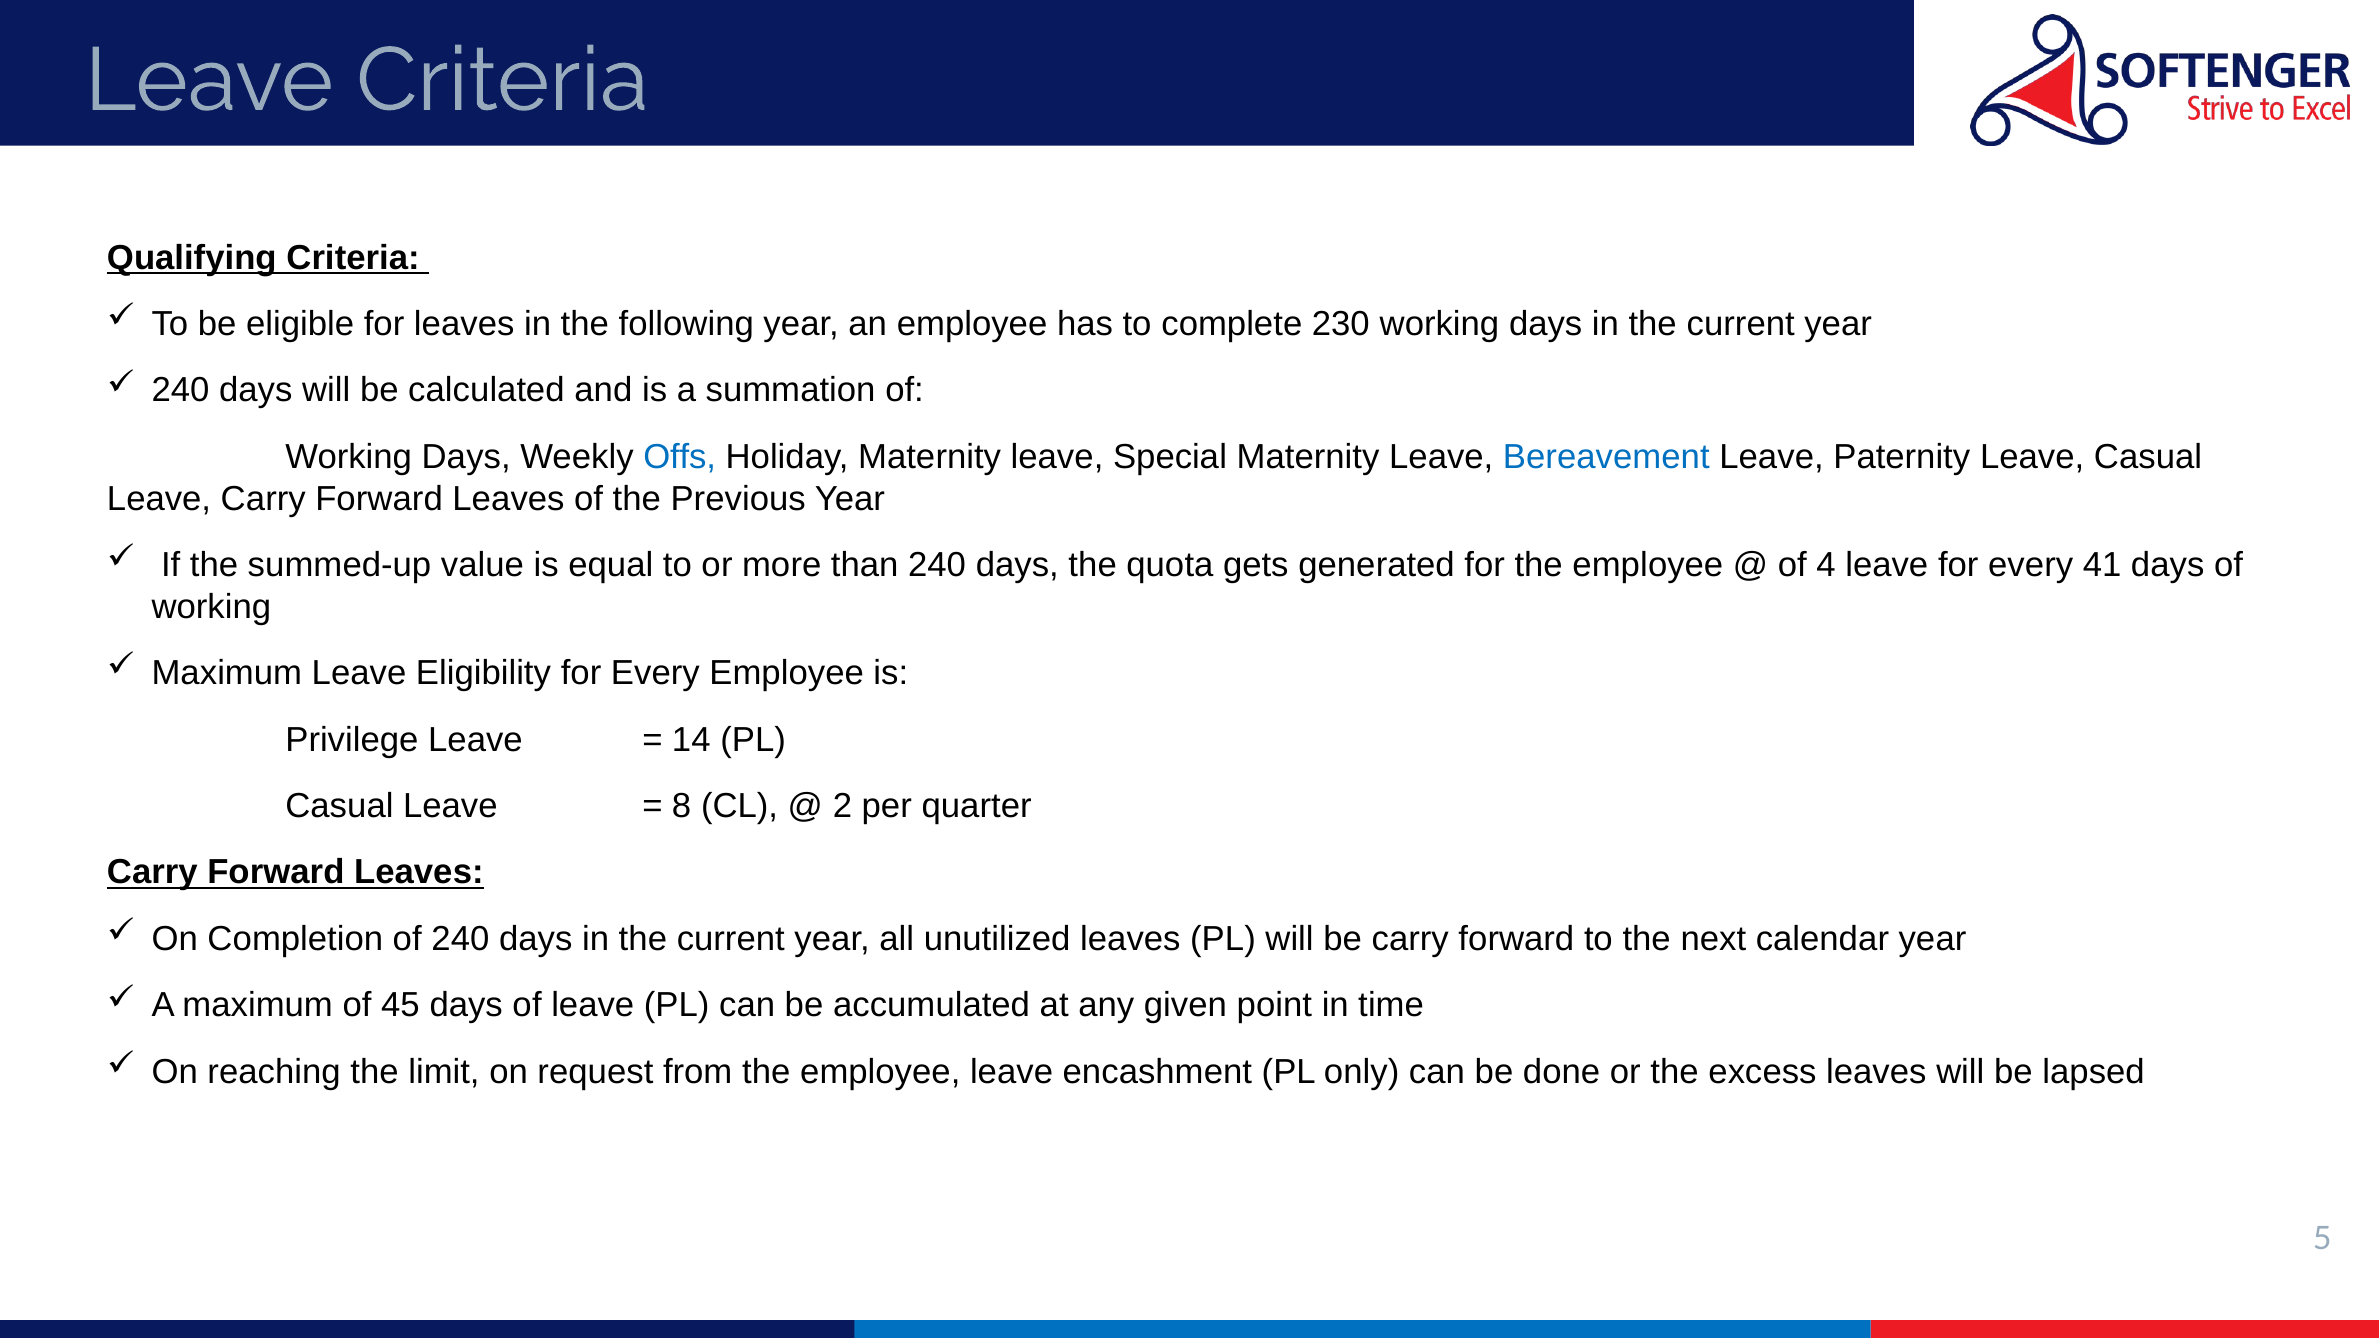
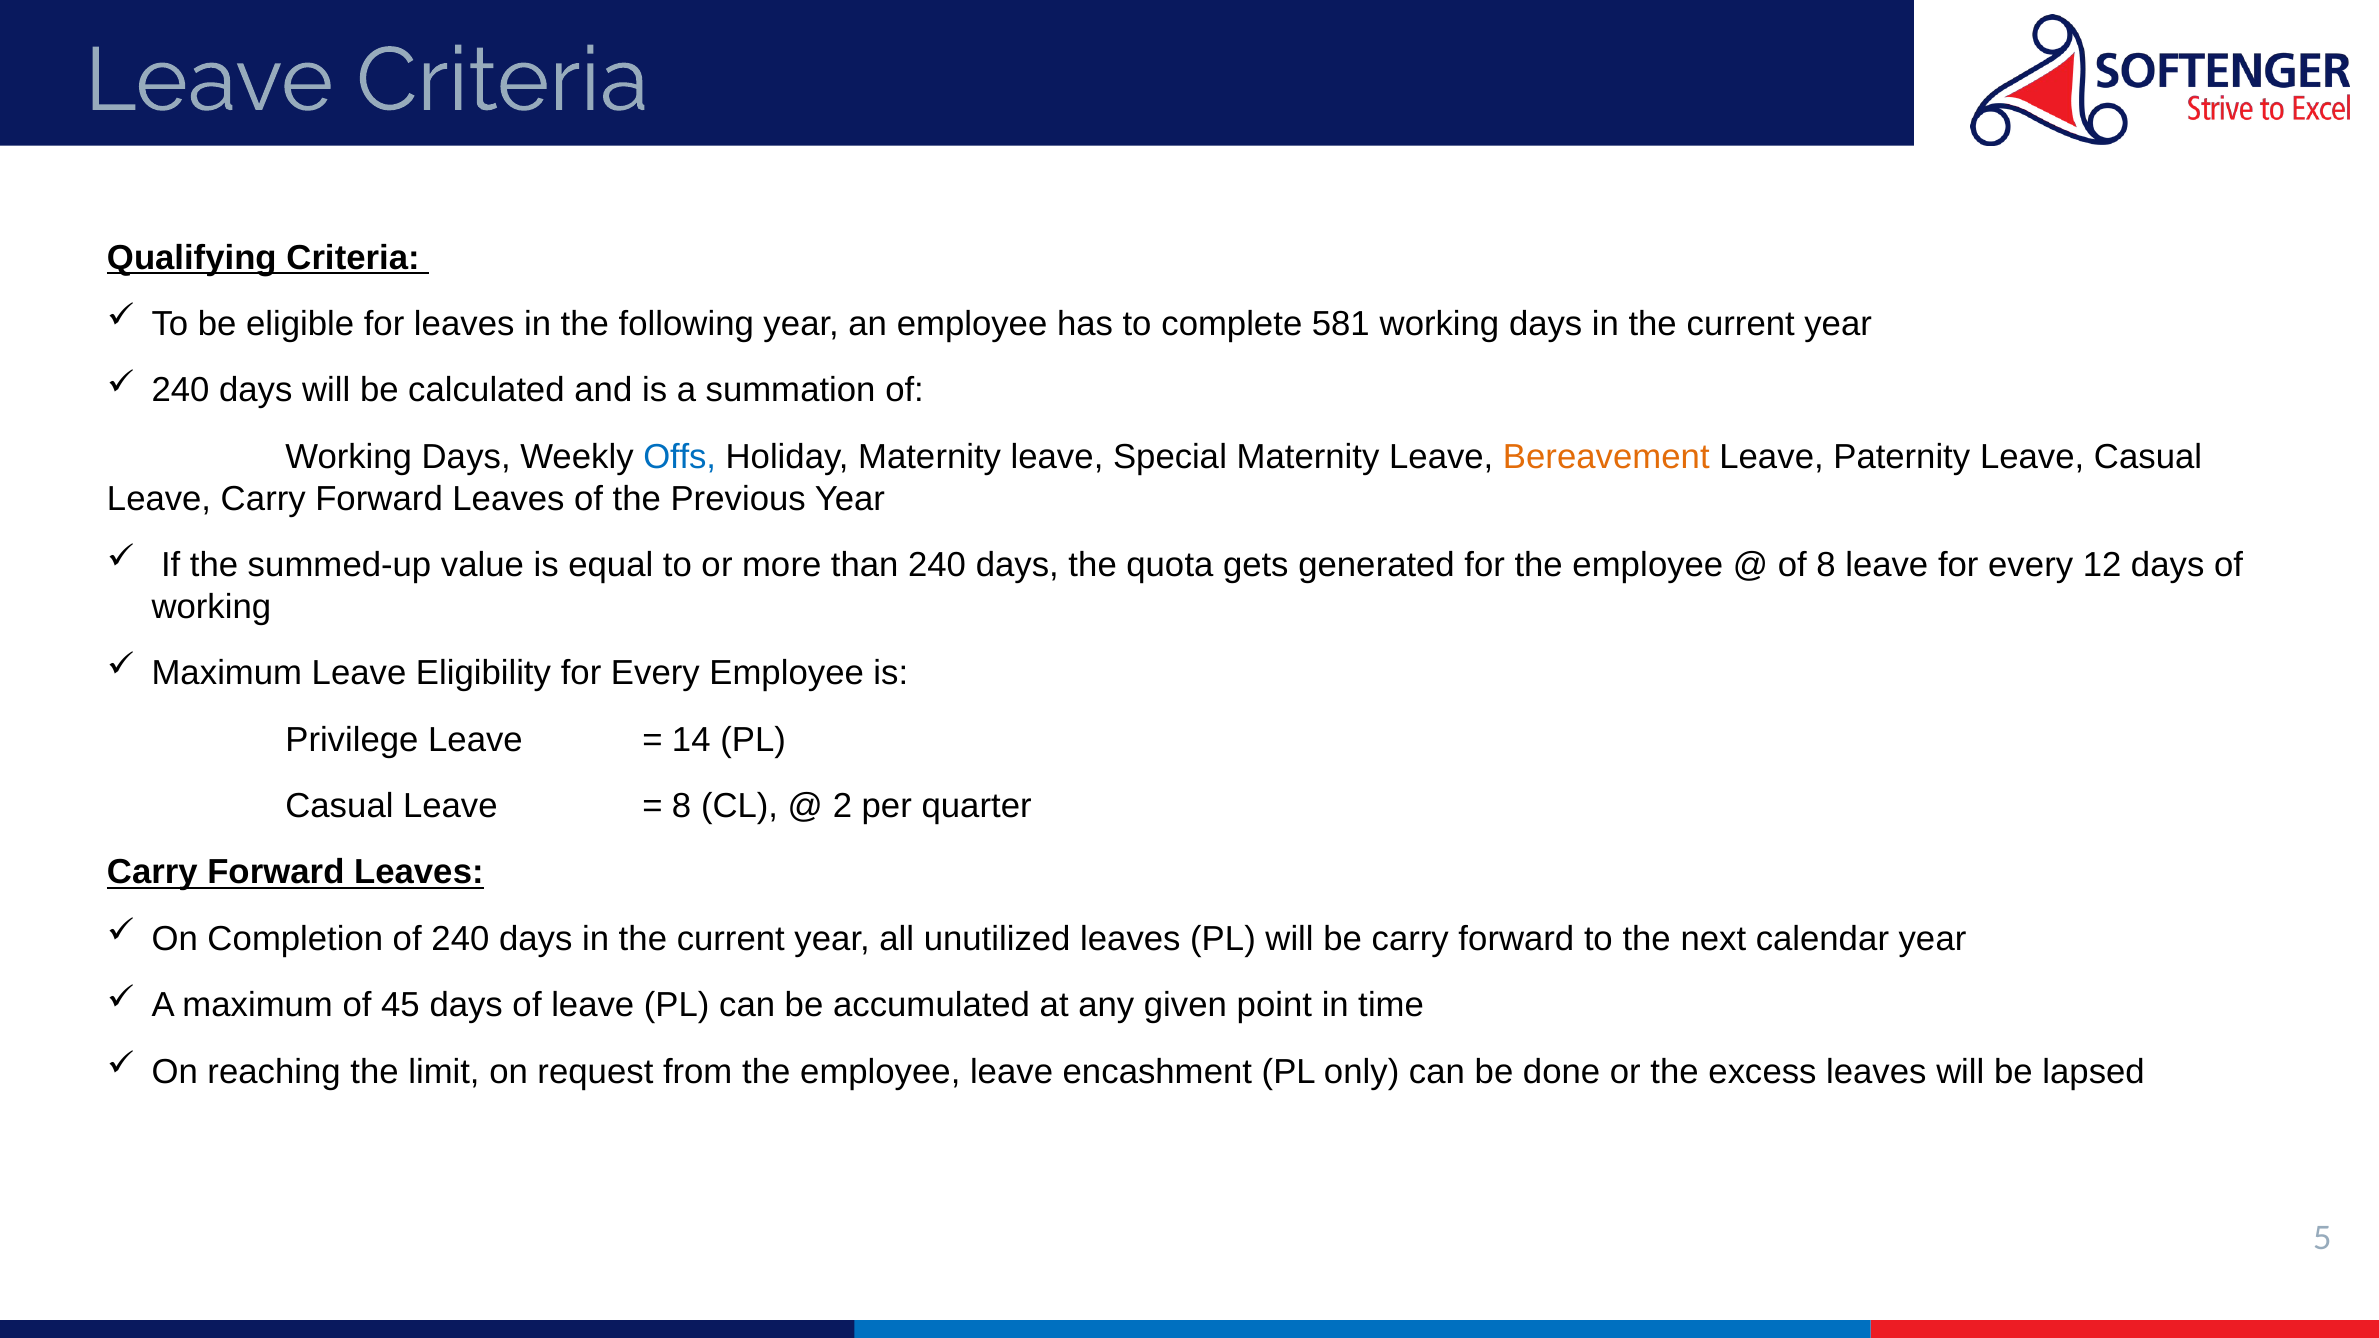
230: 230 -> 581
Bereavement colour: blue -> orange
of 4: 4 -> 8
41: 41 -> 12
